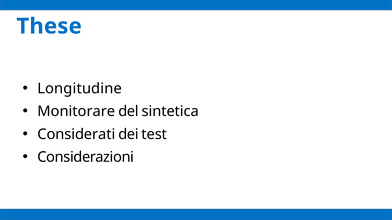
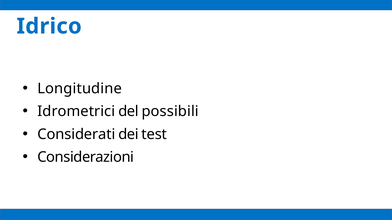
These: These -> Idrico
Monitorare: Monitorare -> Idrometrici
sintetica: sintetica -> possibili
